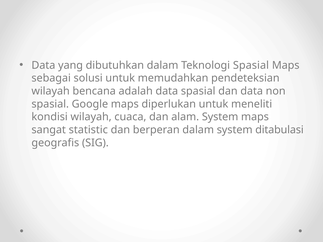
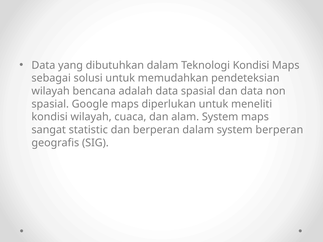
Teknologi Spasial: Spasial -> Kondisi
system ditabulasi: ditabulasi -> berperan
